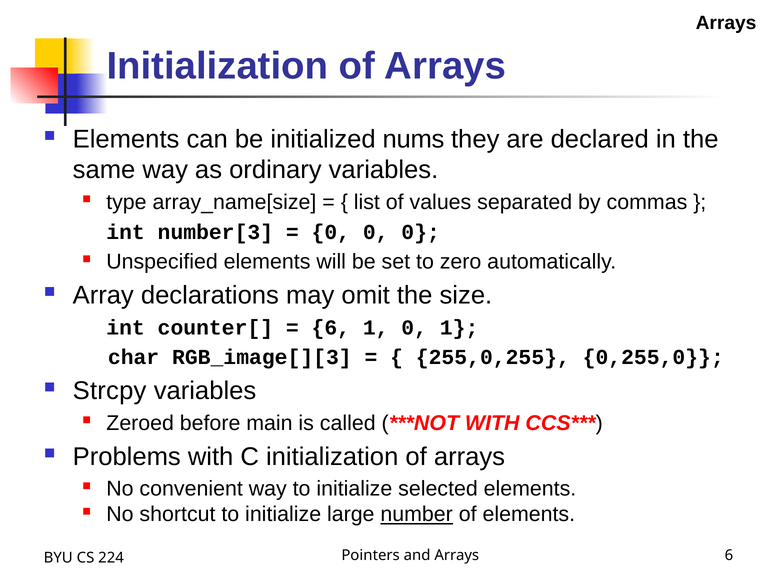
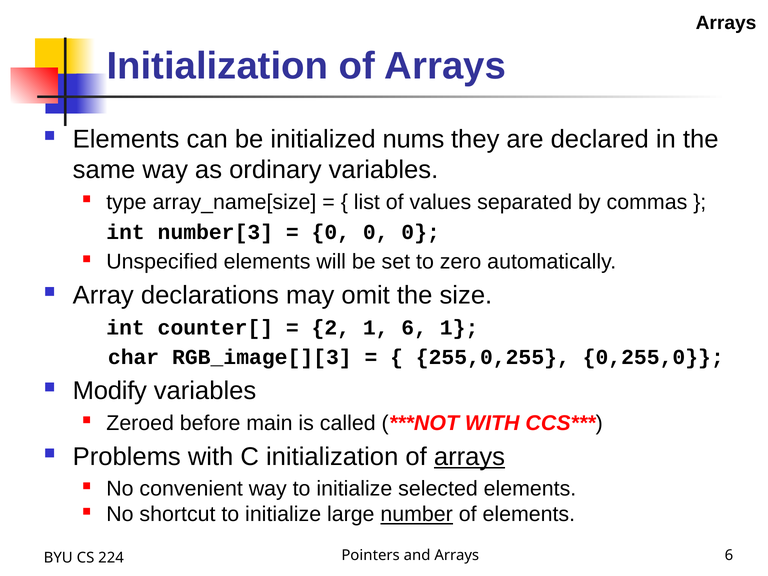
6 at (331, 328): 6 -> 2
1 0: 0 -> 6
Strcpy: Strcpy -> Modify
arrays at (469, 457) underline: none -> present
